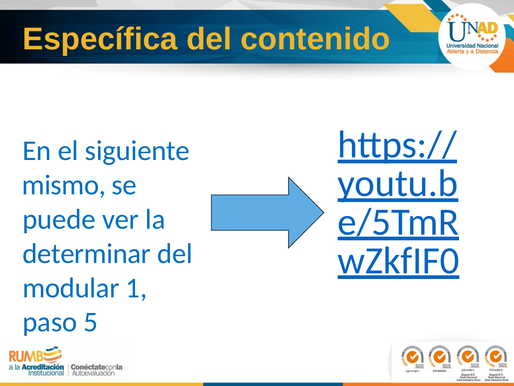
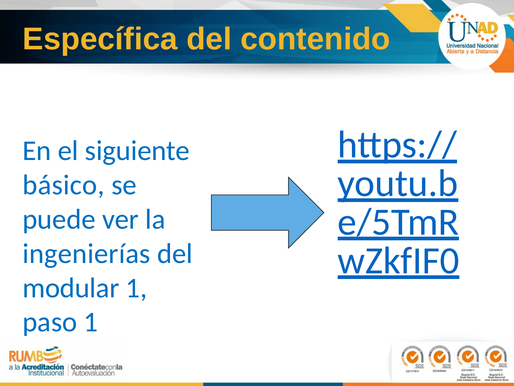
mismo: mismo -> básico
determinar: determinar -> ingenierías
paso 5: 5 -> 1
